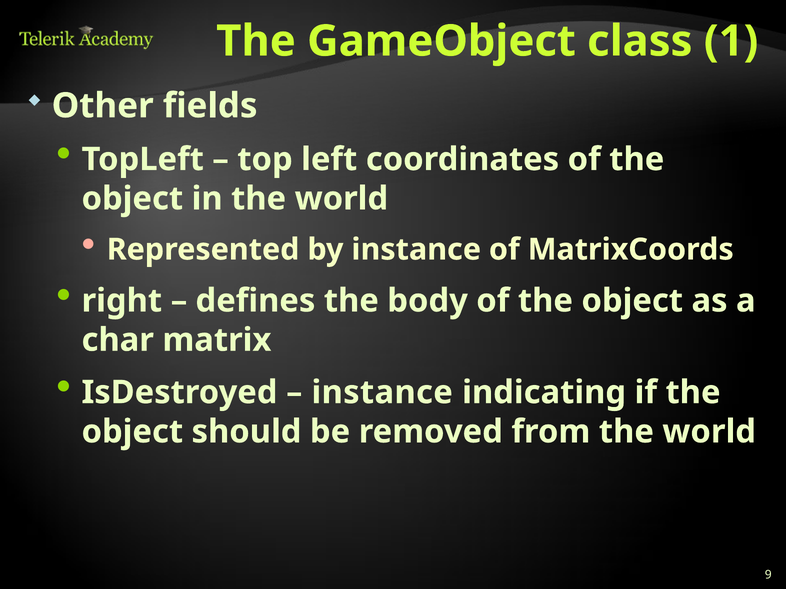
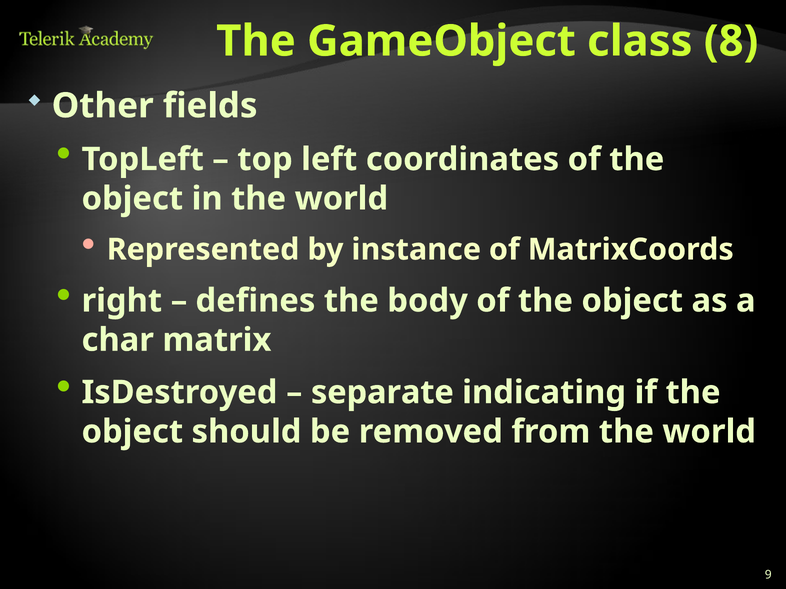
1: 1 -> 8
instance at (382, 393): instance -> separate
